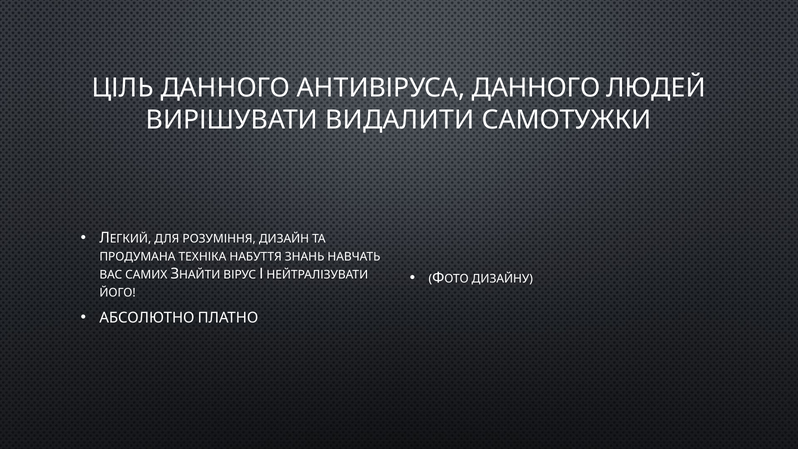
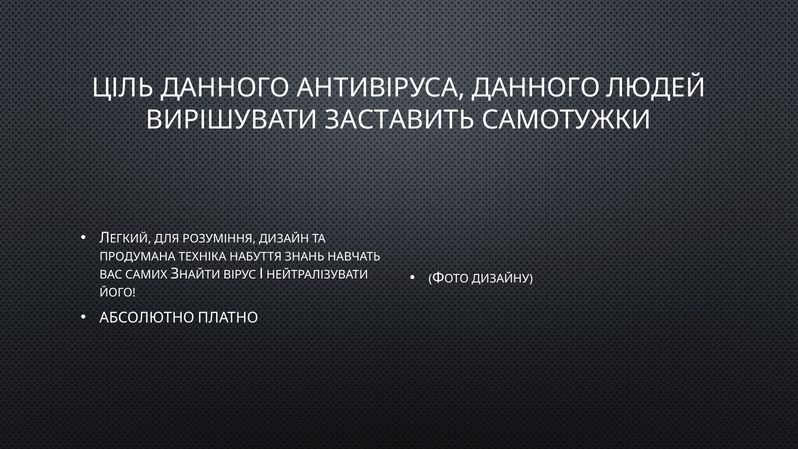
ВИДАЛИТИ: ВИДАЛИТИ -> ЗАСТАВИТЬ
